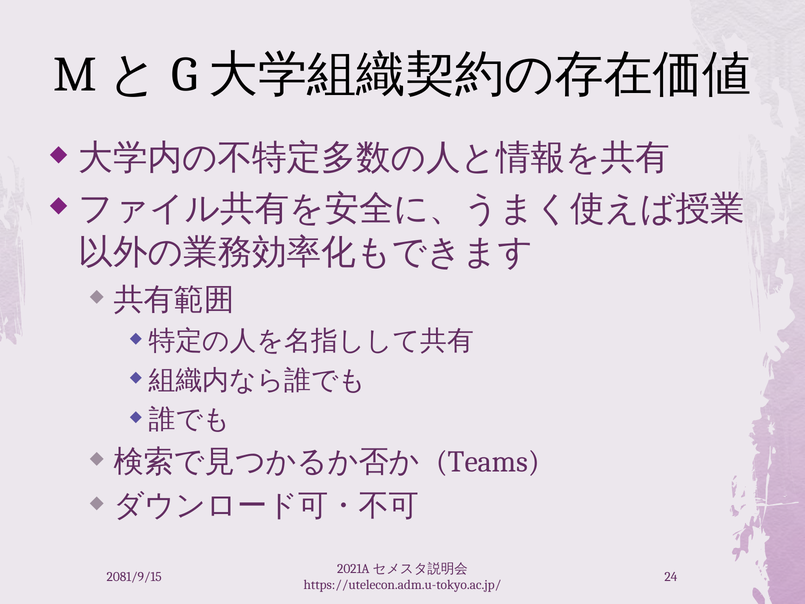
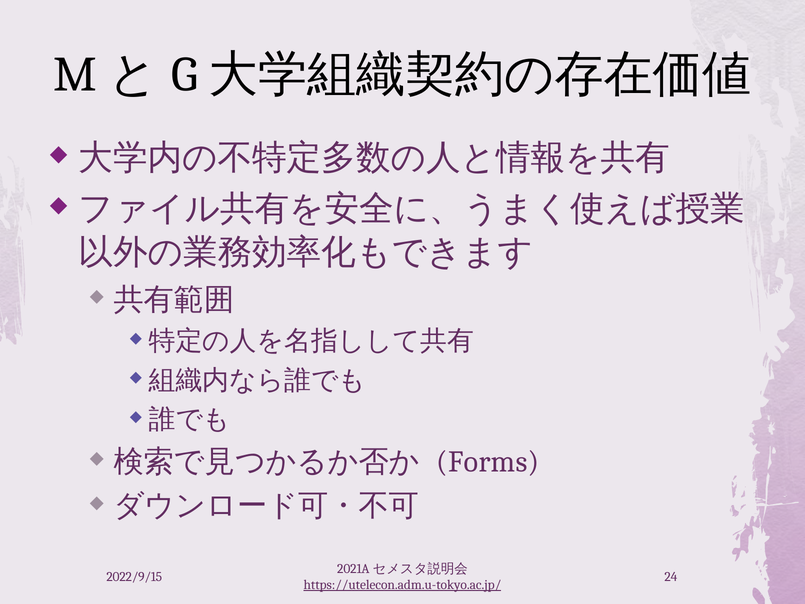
Teams: Teams -> Forms
2081/9/15: 2081/9/15 -> 2022/9/15
https://utelecon.adm.u-tokyo.ac.jp/ underline: none -> present
